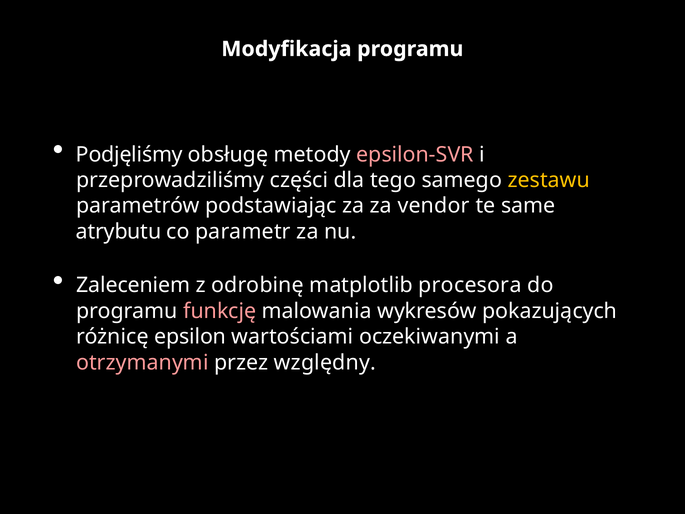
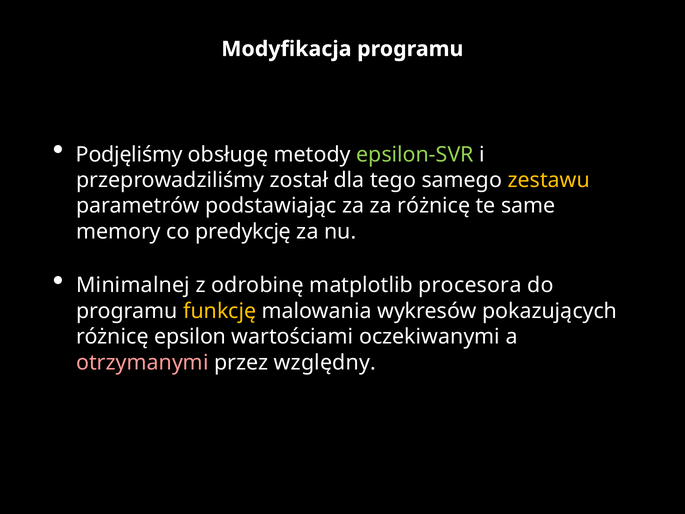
epsilon-SVR colour: pink -> light green
części: części -> został
za vendor: vendor -> różnicę
atrybutu: atrybutu -> memory
parametr: parametr -> predykcję
Zaleceniem: Zaleceniem -> Minimalnej
funkcję colour: pink -> yellow
